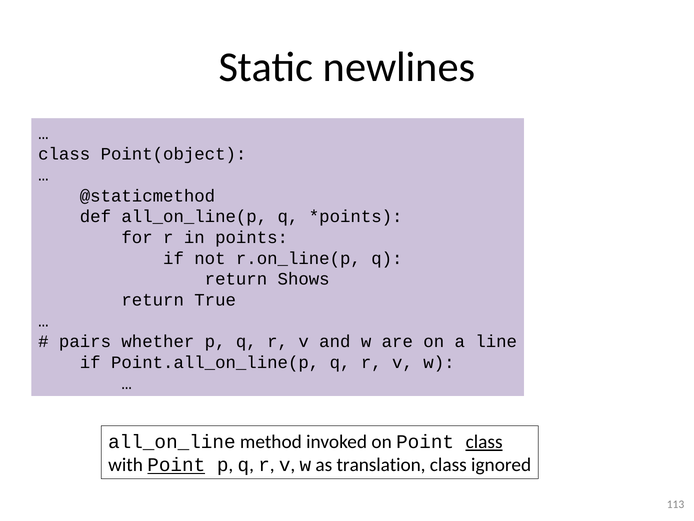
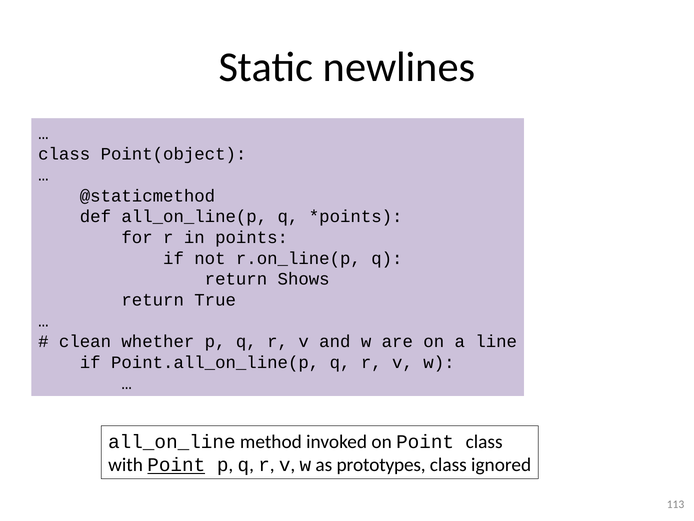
pairs: pairs -> clean
class at (484, 441) underline: present -> none
translation: translation -> prototypes
